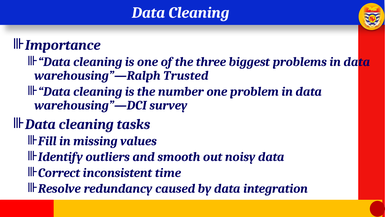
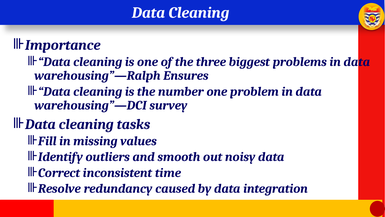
Trusted: Trusted -> Ensures
